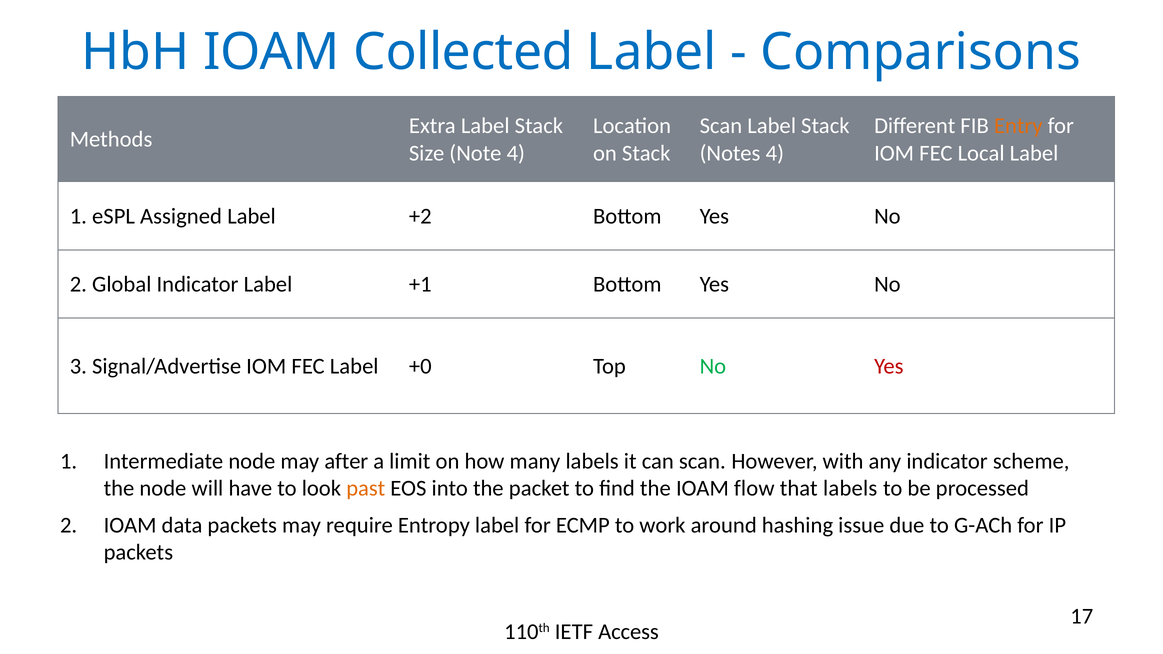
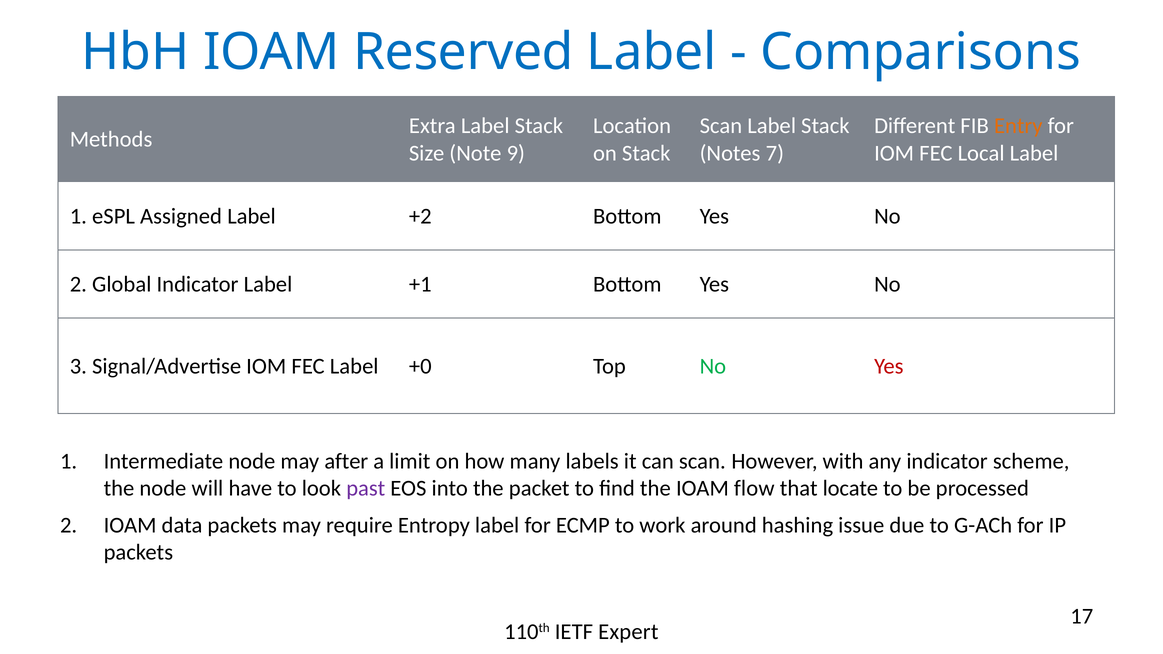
Collected: Collected -> Reserved
Note 4: 4 -> 9
Notes 4: 4 -> 7
past colour: orange -> purple
that labels: labels -> locate
Access: Access -> Expert
